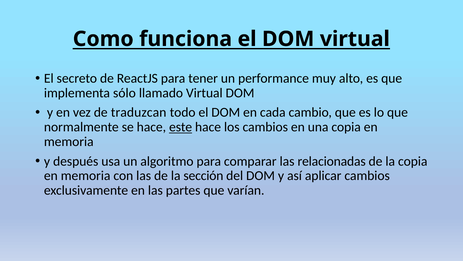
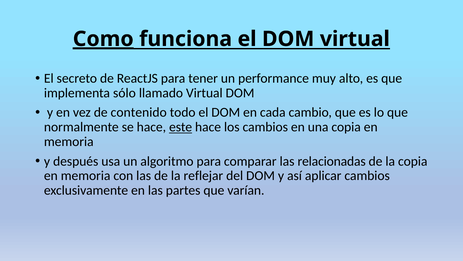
Como underline: none -> present
traduzcan: traduzcan -> contenido
sección: sección -> reflejar
